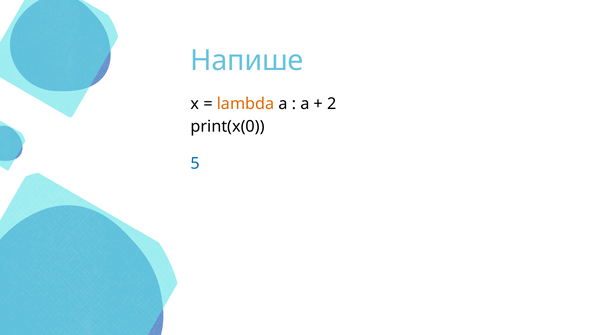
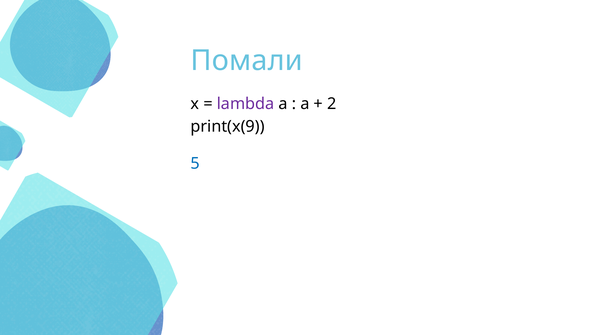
Напише: Напише -> Помали
lambda colour: orange -> purple
print(x(0: print(x(0 -> print(x(9
